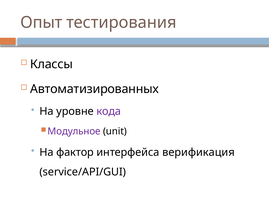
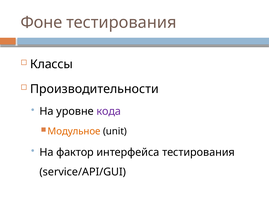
Опыт: Опыт -> Фоне
Автоматизированных: Автоматизированных -> Производительности
Модульное colour: purple -> orange
интерфейса верификация: верификация -> тестирования
